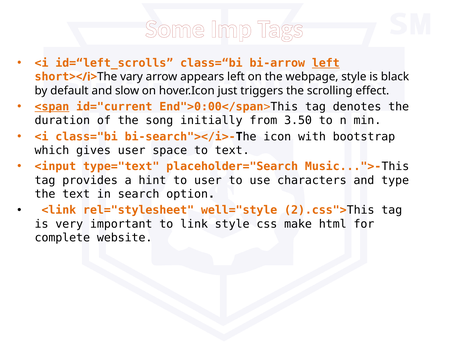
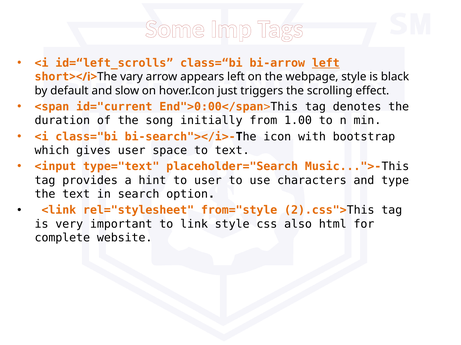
<span underline: present -> none
3.50: 3.50 -> 1.00
well="style: well="style -> from="style
make: make -> also
